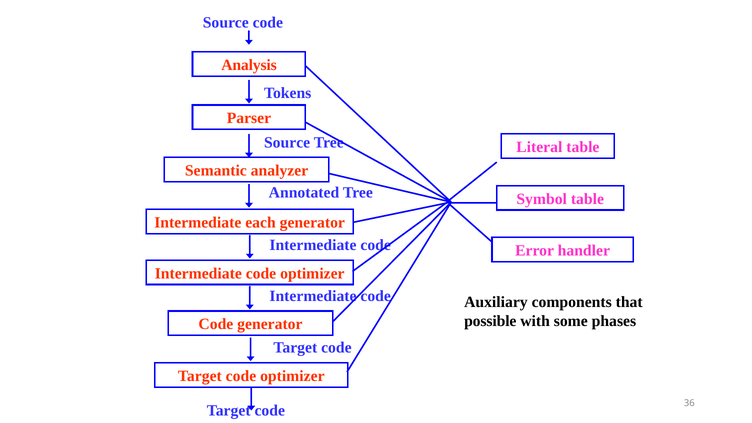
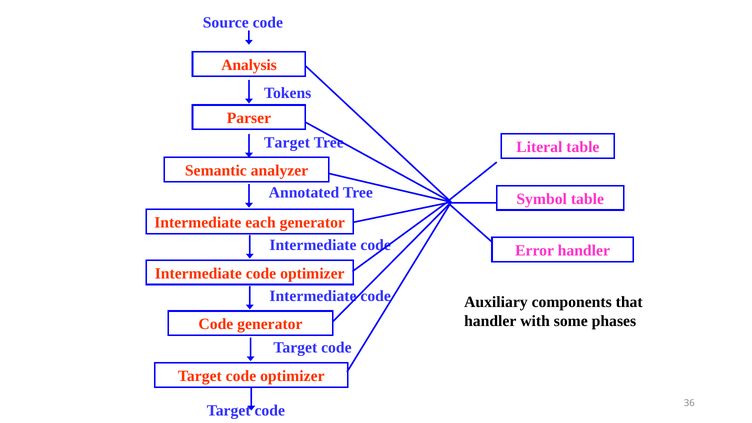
Source at (287, 143): Source -> Target
possible at (490, 321): possible -> handler
